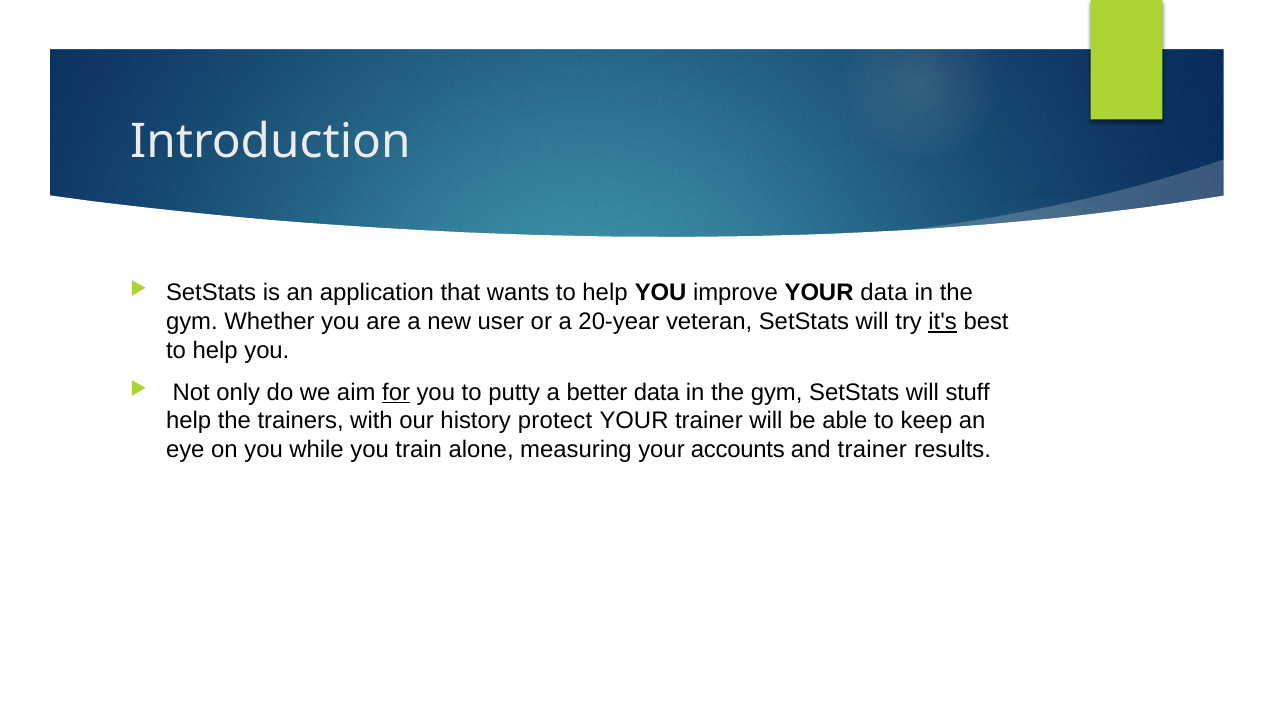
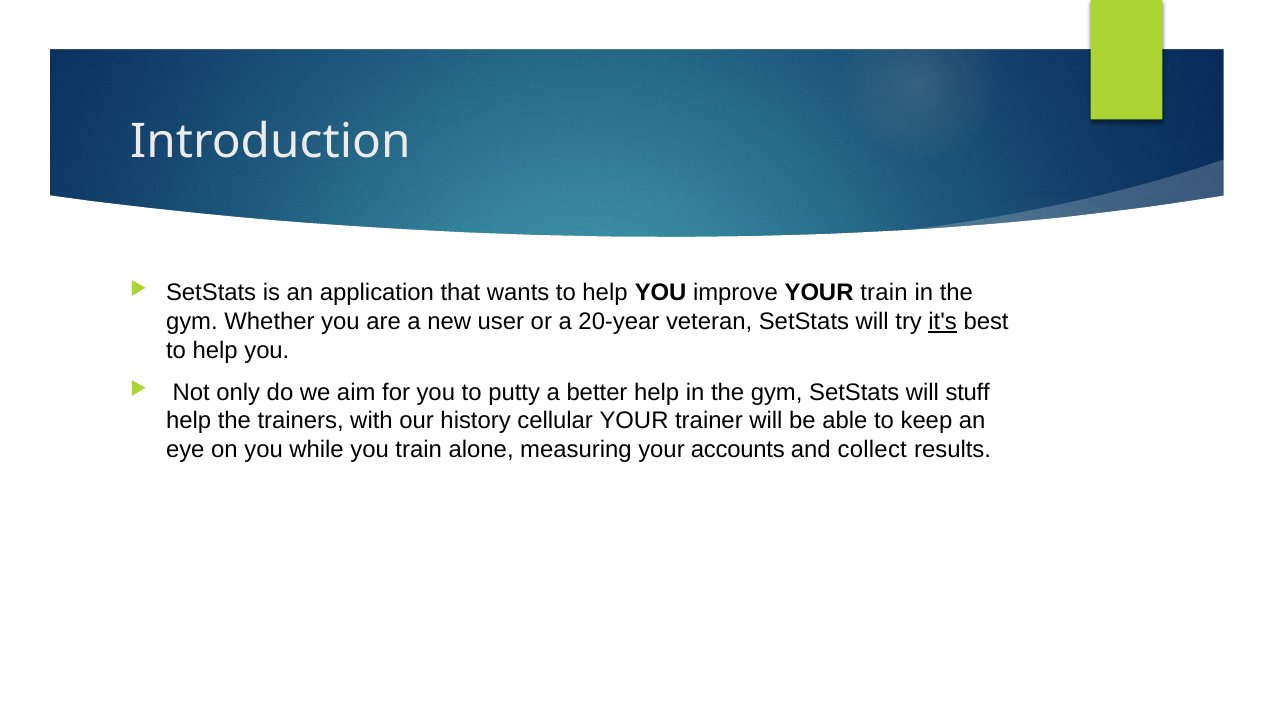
YOUR data: data -> train
for underline: present -> none
better data: data -> help
protect: protect -> cellular
and trainer: trainer -> collect
